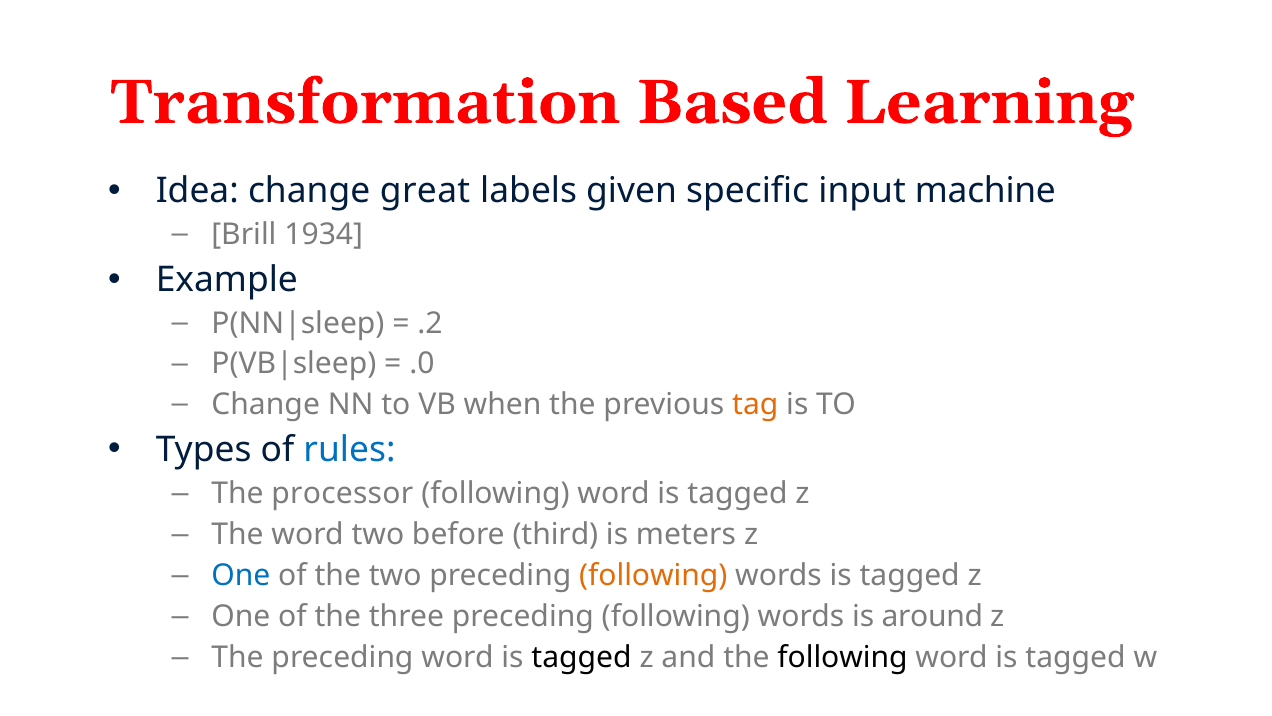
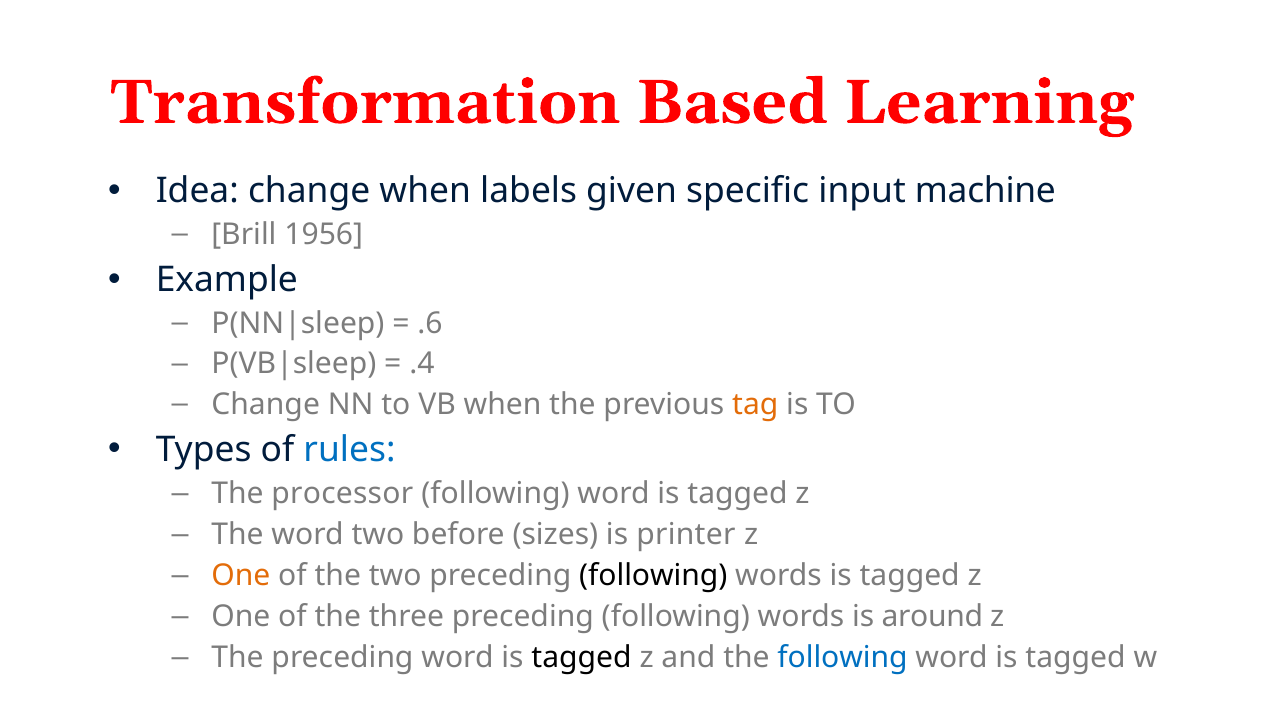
change great: great -> when
1934: 1934 -> 1956
.2: .2 -> .6
.0: .0 -> .4
third: third -> sizes
meters: meters -> printer
One at (241, 575) colour: blue -> orange
following at (653, 575) colour: orange -> black
following at (843, 657) colour: black -> blue
